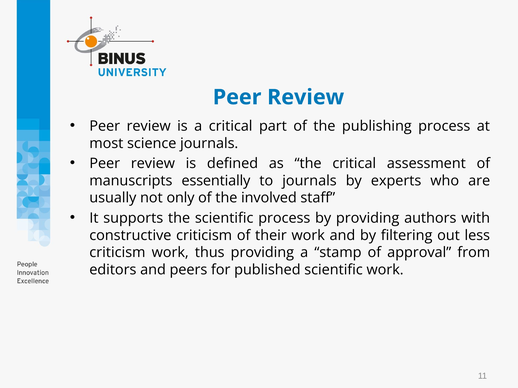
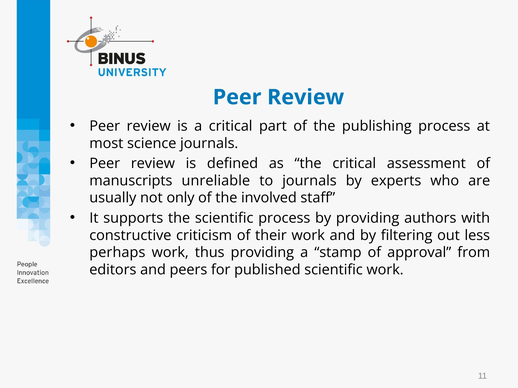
essentially: essentially -> unreliable
criticism at (117, 253): criticism -> perhaps
